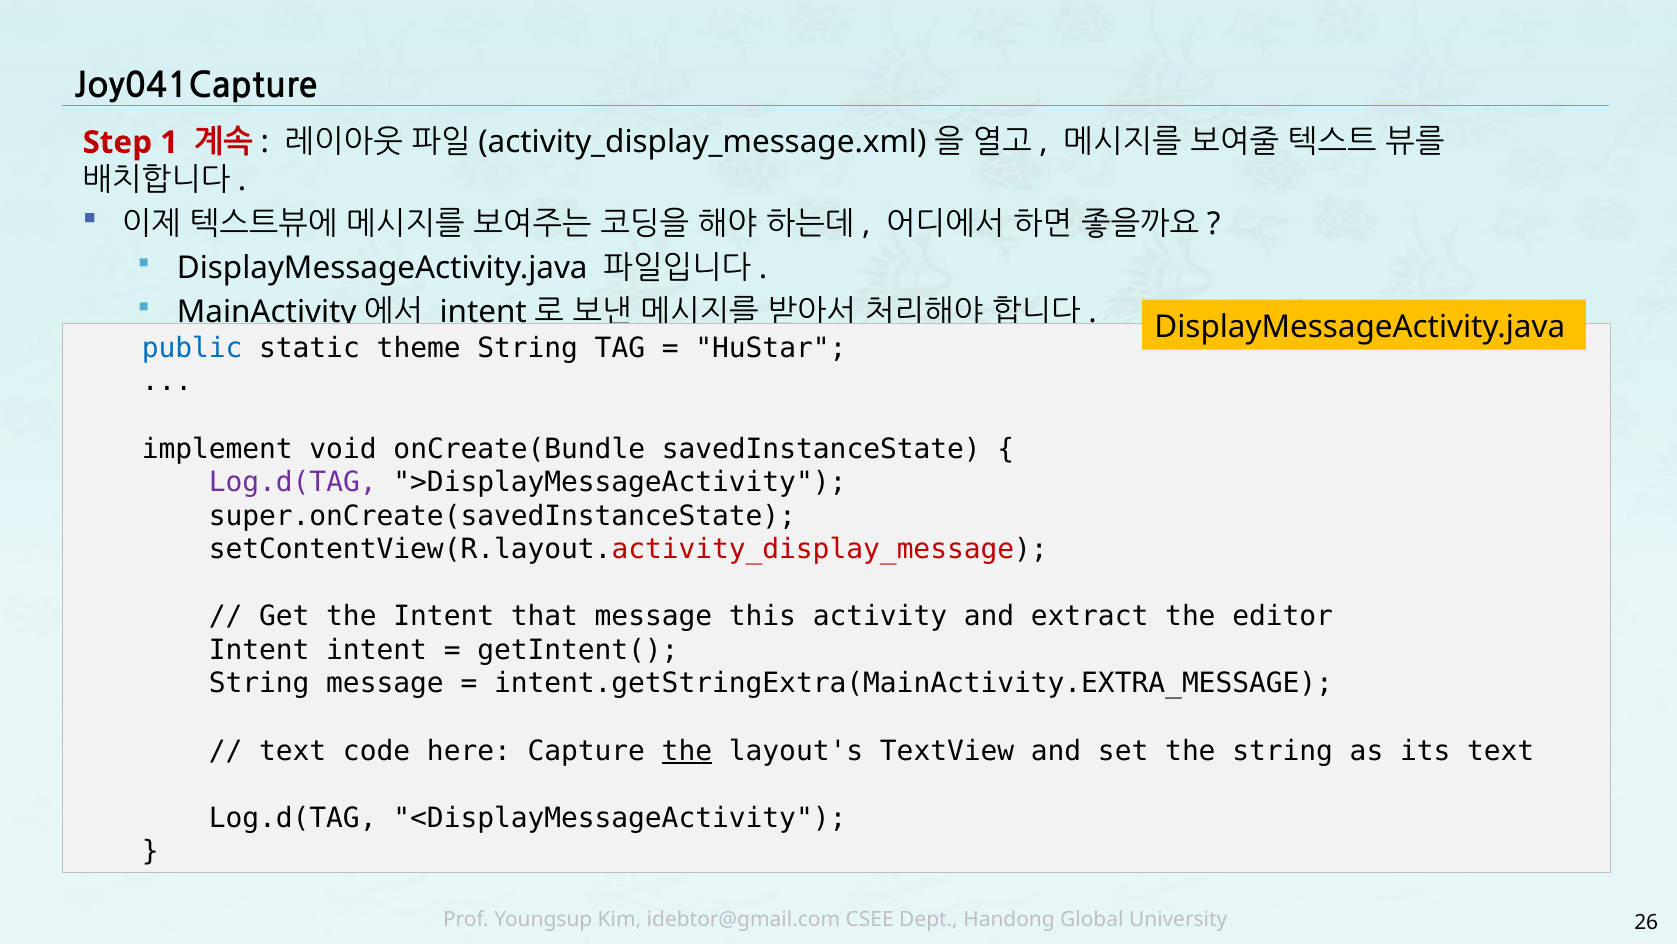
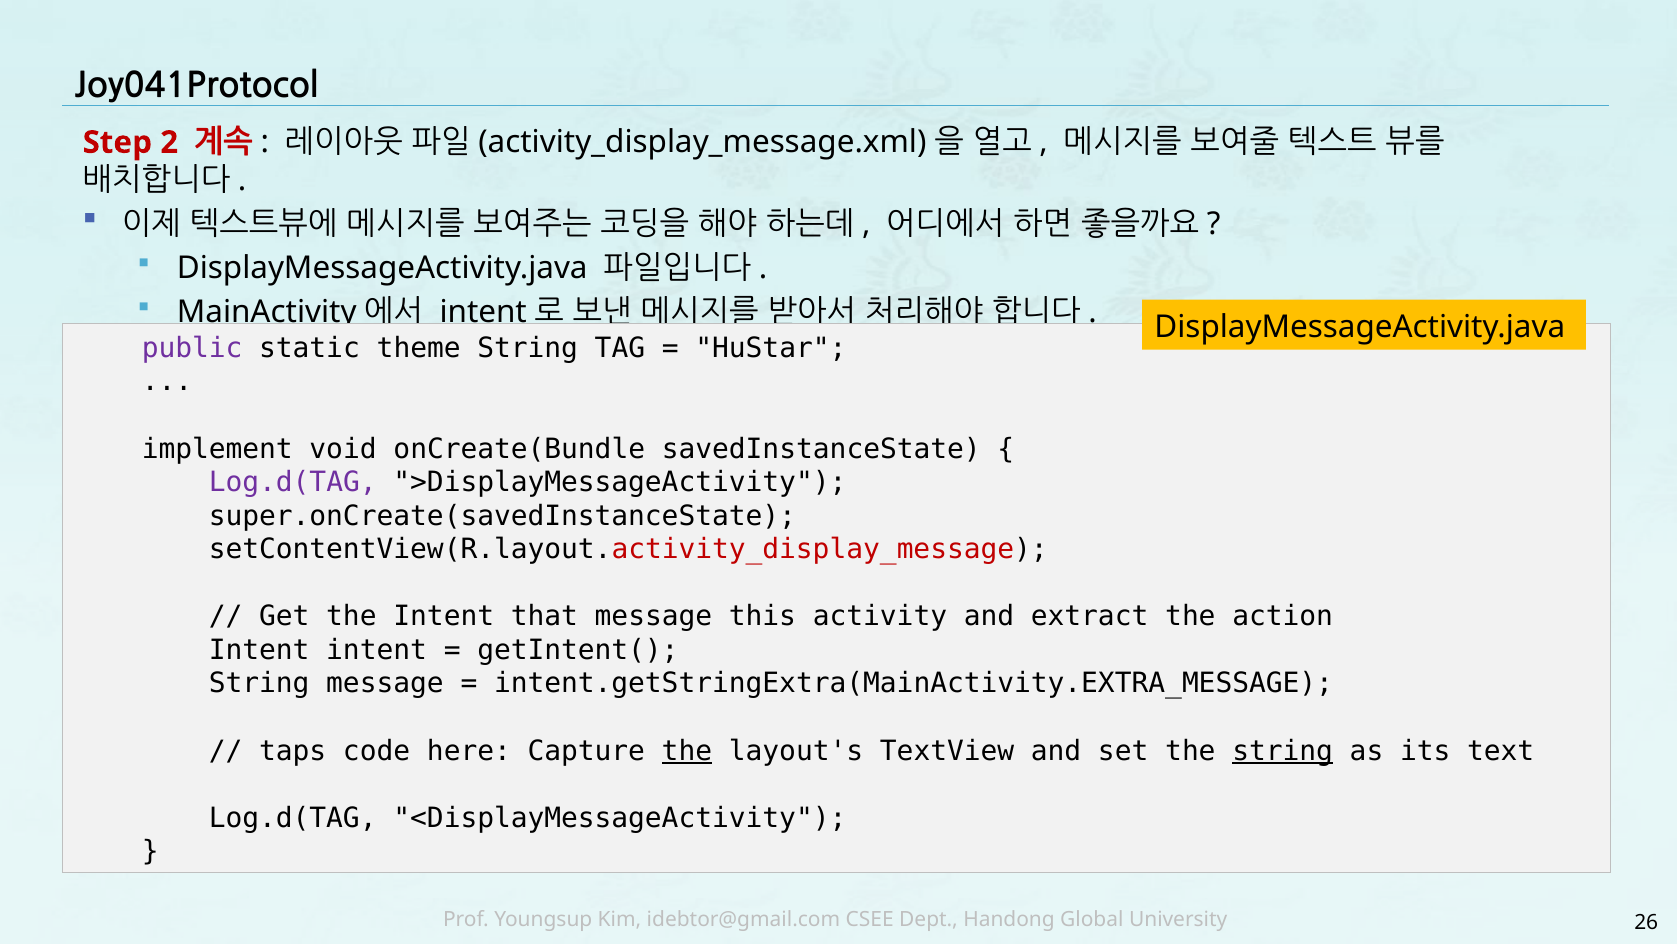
Joy041Capture: Joy041Capture -> Joy041Protocol
1: 1 -> 2
public colour: blue -> purple
editor: editor -> action
text at (293, 750): text -> taps
string at (1283, 750) underline: none -> present
